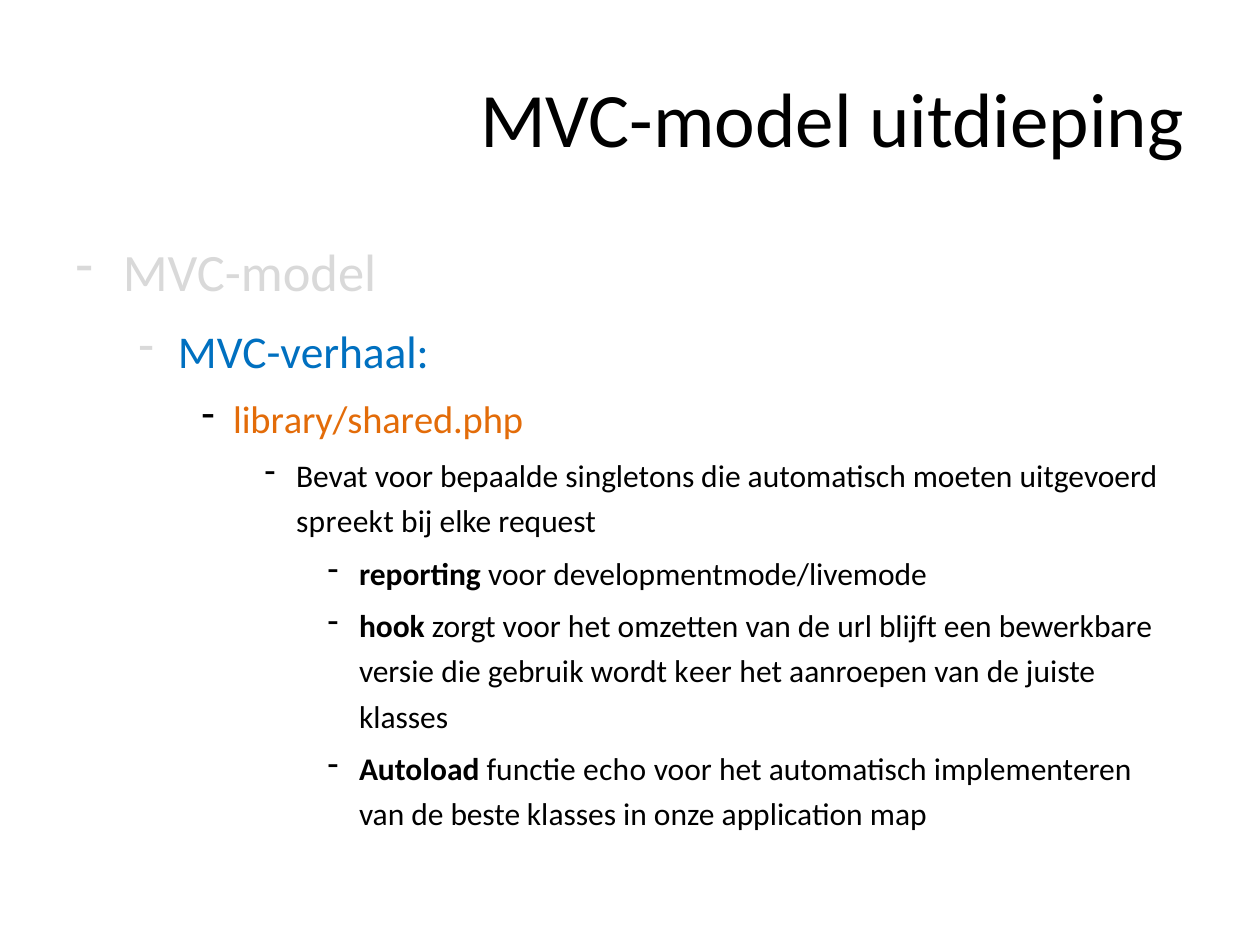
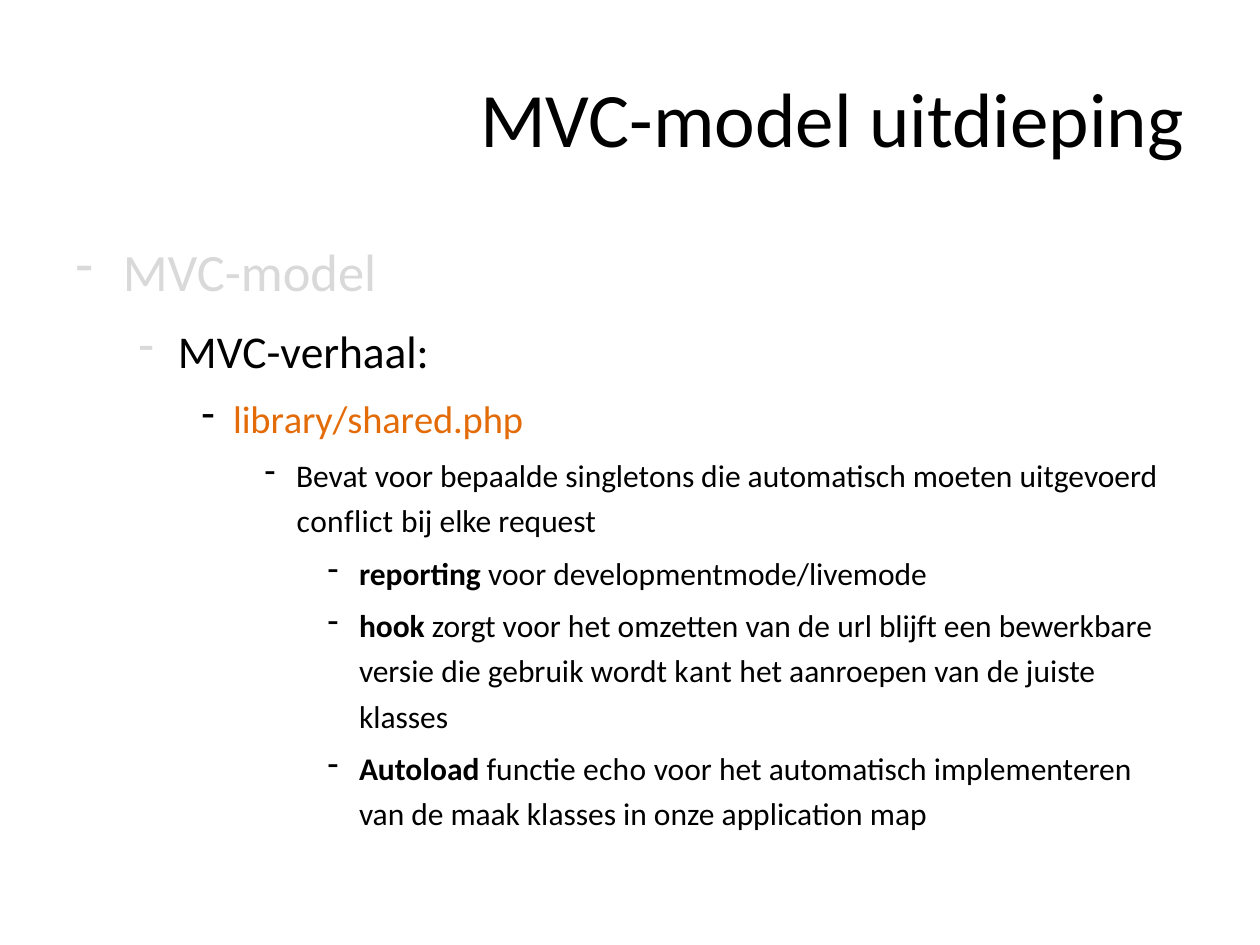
MVC-verhaal colour: blue -> black
spreekt: spreekt -> conflict
keer: keer -> kant
beste: beste -> maak
